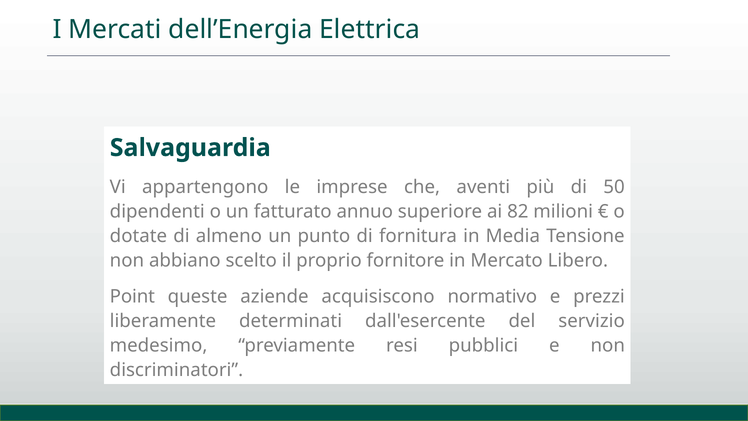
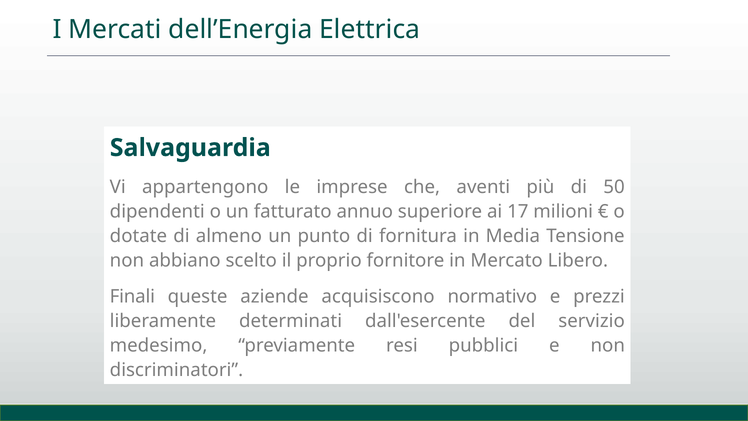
82: 82 -> 17
Point: Point -> Finali
